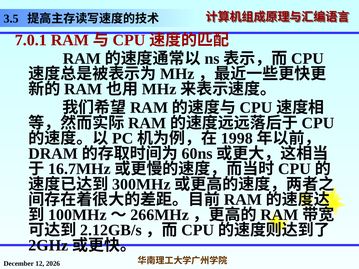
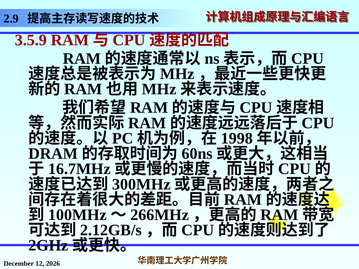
3.5: 3.5 -> 2.9
7.0.1: 7.0.1 -> 3.5.9
